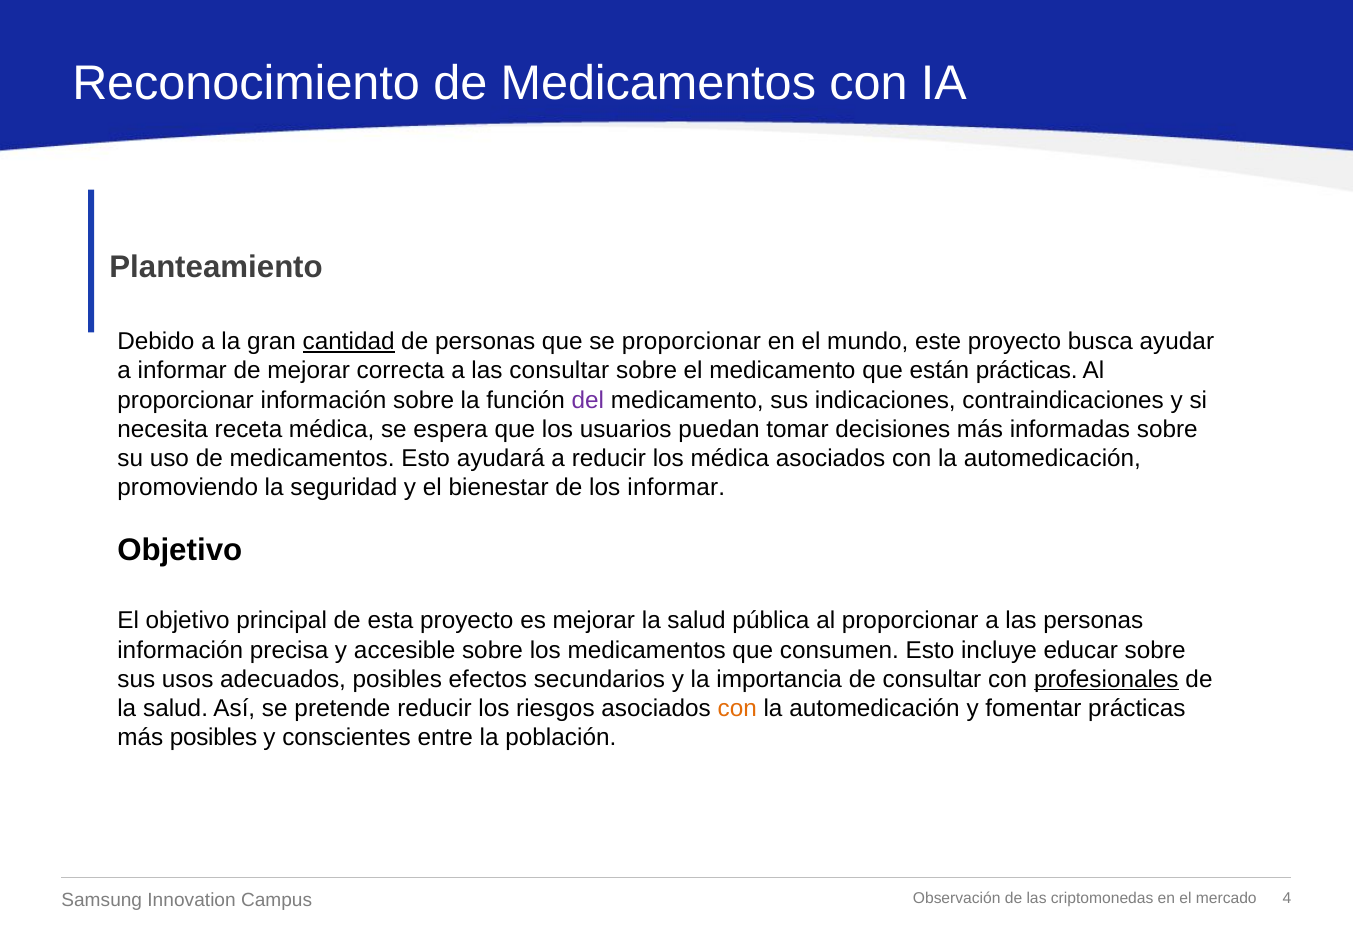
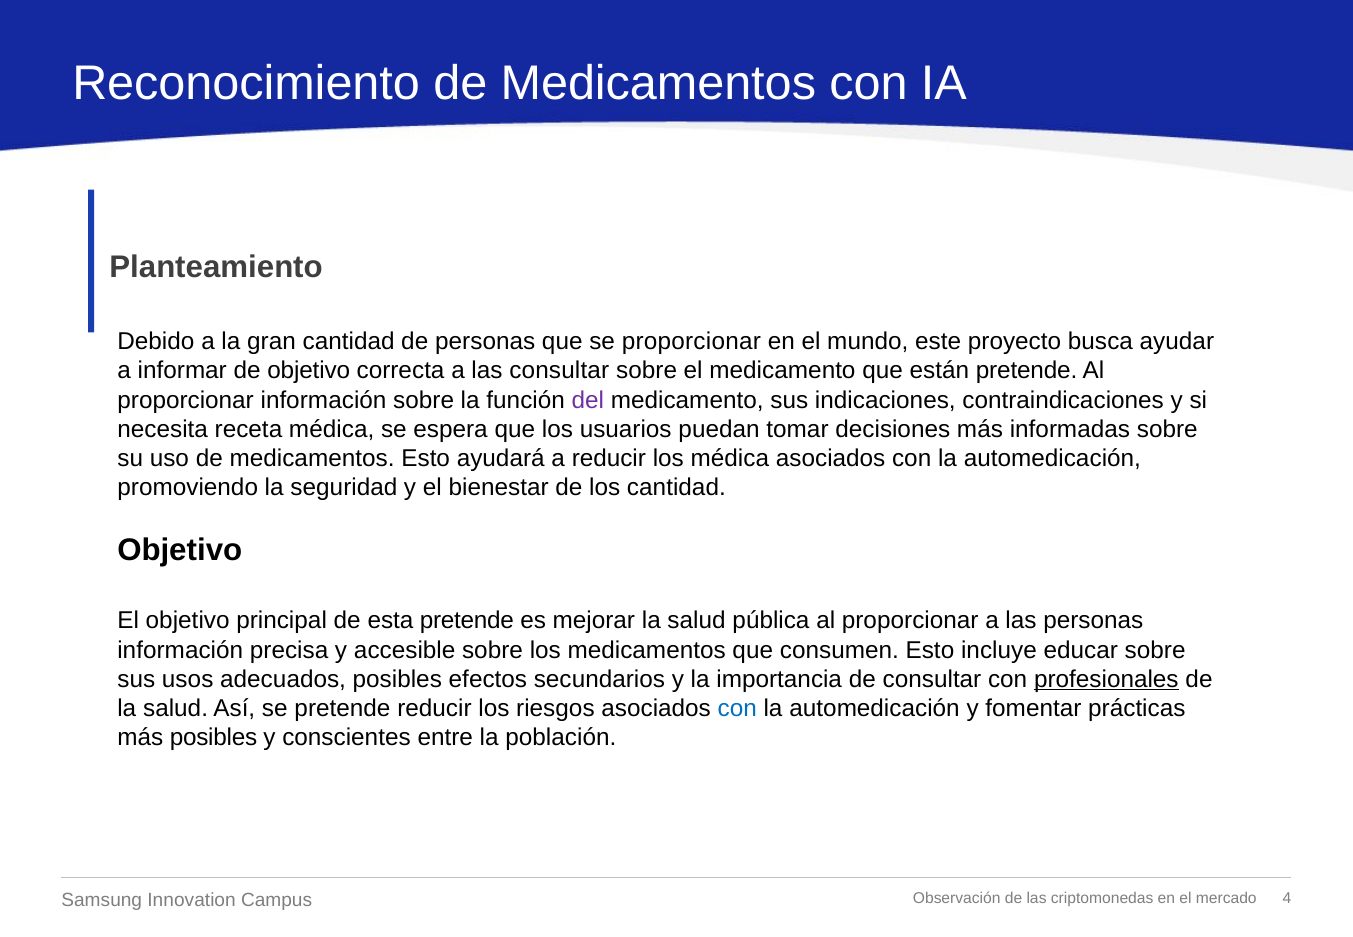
cantidad at (349, 342) underline: present -> none
de mejorar: mejorar -> objetivo
están prácticas: prácticas -> pretende
los informar: informar -> cantidad
esta proyecto: proyecto -> pretende
con at (737, 708) colour: orange -> blue
